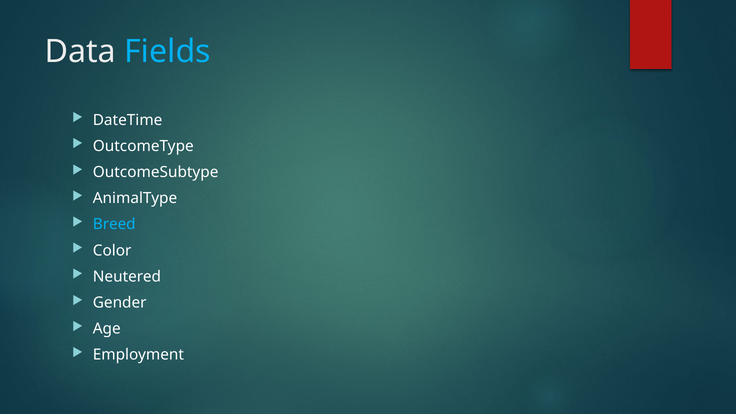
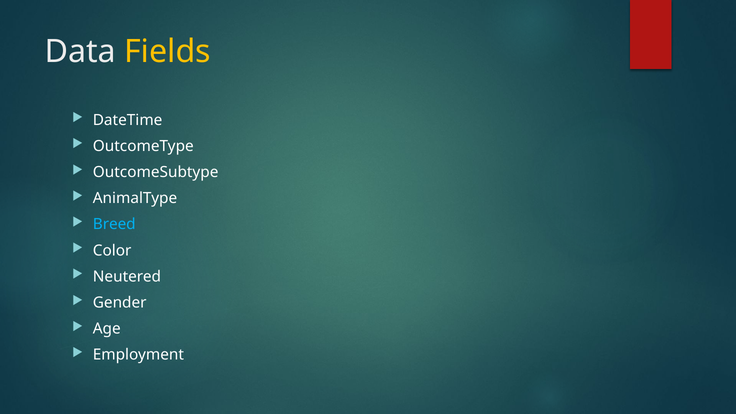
Fields colour: light blue -> yellow
